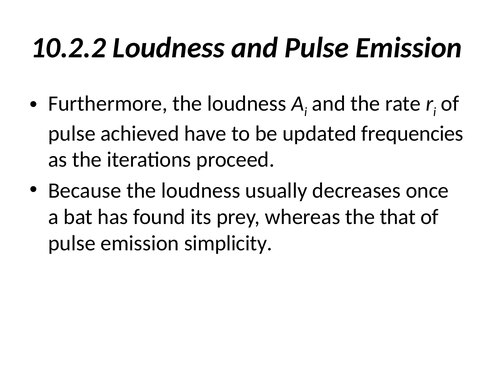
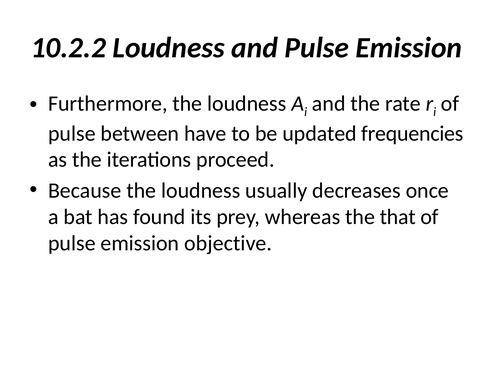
achieved: achieved -> between
simplicity: simplicity -> objective
